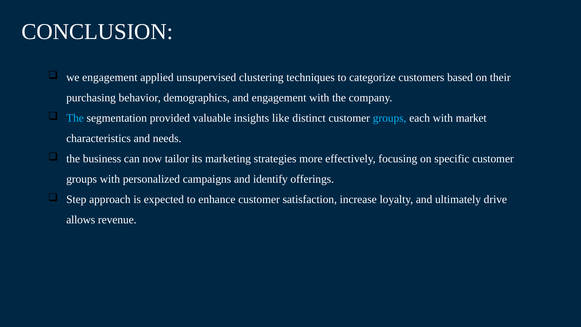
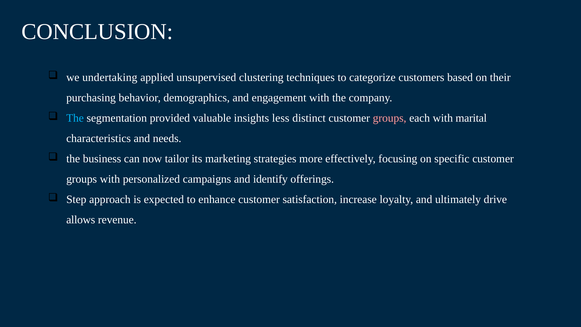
we engagement: engagement -> undertaking
like: like -> less
groups at (390, 118) colour: light blue -> pink
market: market -> marital
